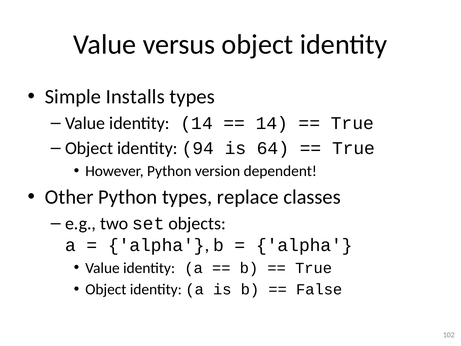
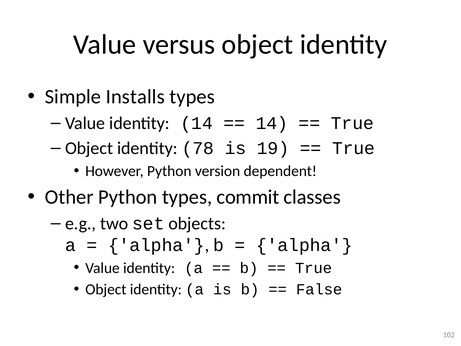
94: 94 -> 78
64: 64 -> 19
replace: replace -> commit
